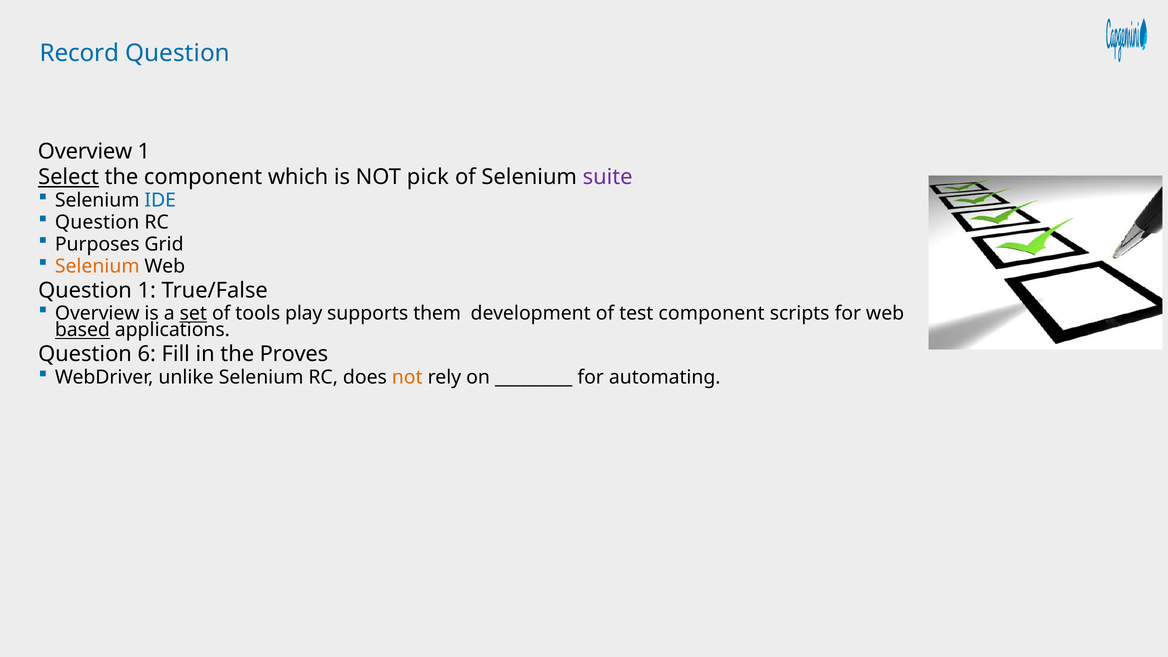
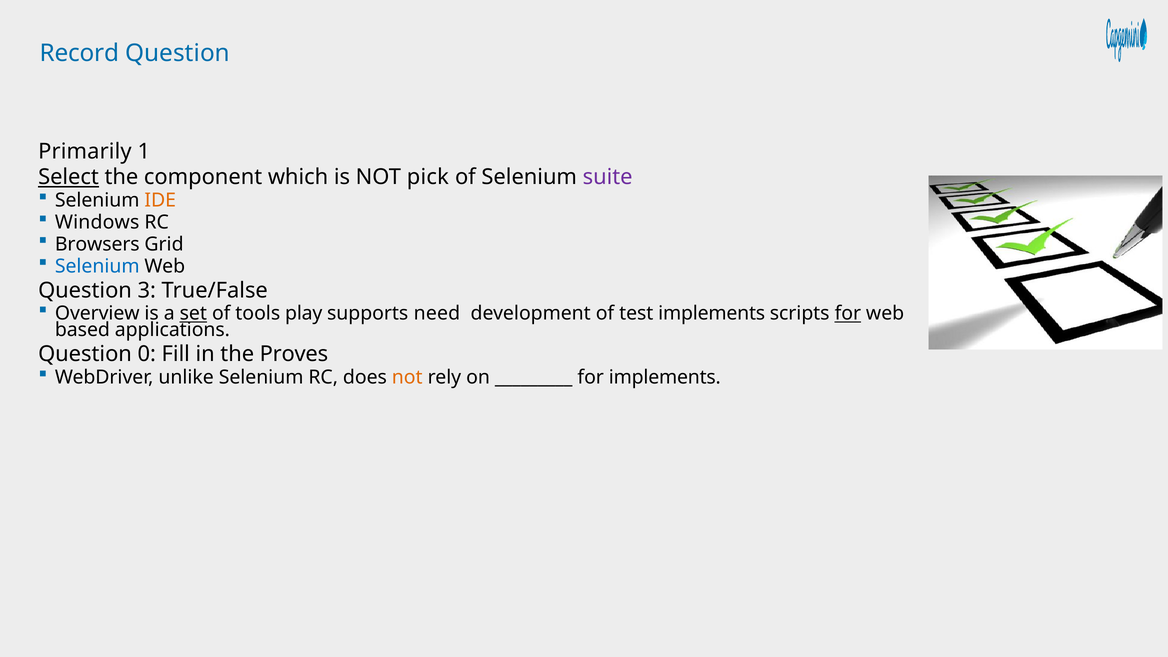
Overview at (85, 152): Overview -> Primarily
IDE colour: blue -> orange
Question at (97, 222): Question -> Windows
Purposes: Purposes -> Browsers
Selenium at (97, 266) colour: orange -> blue
Question 1: 1 -> 3
them: them -> need
test component: component -> implements
for at (848, 314) underline: none -> present
based underline: present -> none
6: 6 -> 0
for automating: automating -> implements
